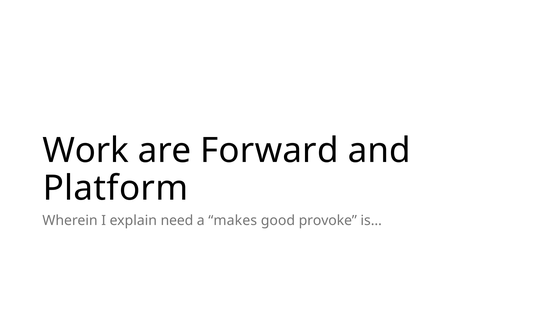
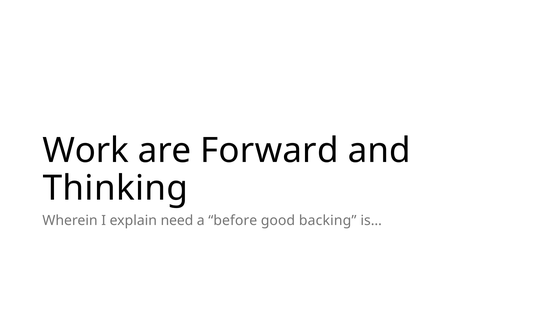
Platform: Platform -> Thinking
makes: makes -> before
provoke: provoke -> backing
